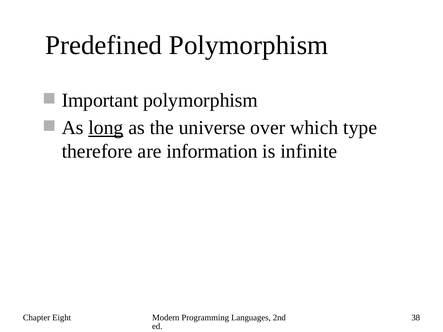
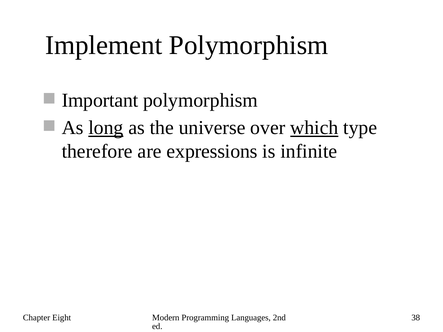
Predefined: Predefined -> Implement
which underline: none -> present
information: information -> expressions
